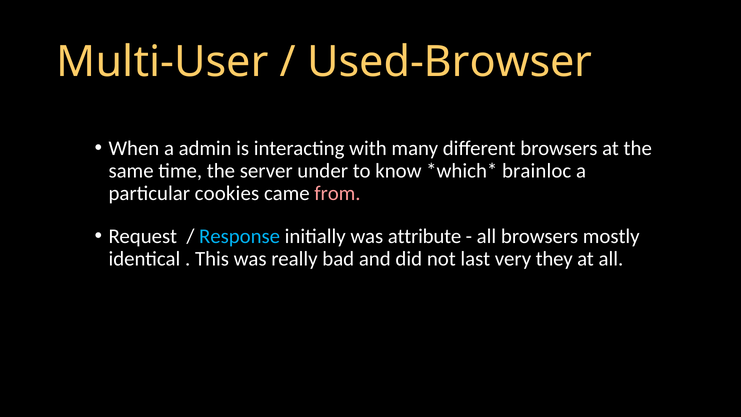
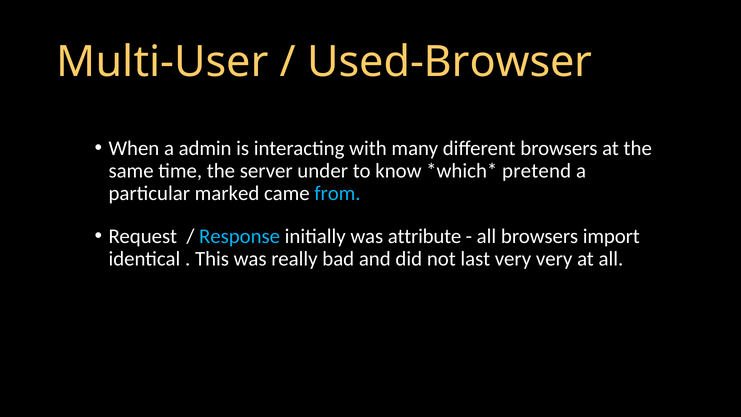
brainloc: brainloc -> pretend
cookies: cookies -> marked
from colour: pink -> light blue
mostly: mostly -> import
very they: they -> very
